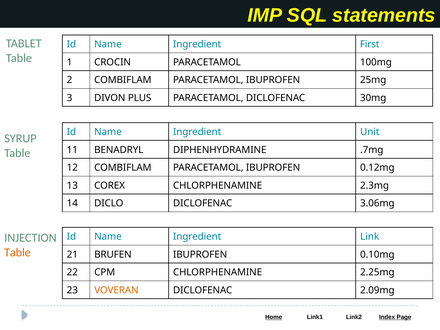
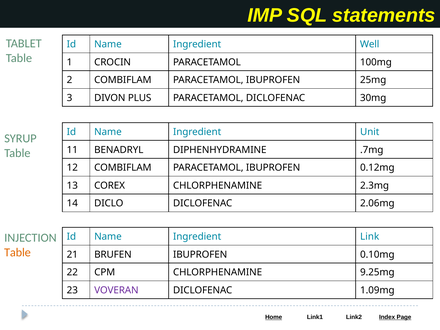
First: First -> Well
3.06mg: 3.06mg -> 2.06mg
2.25mg: 2.25mg -> 9.25mg
VOVERAN colour: orange -> purple
2.09mg: 2.09mg -> 1.09mg
